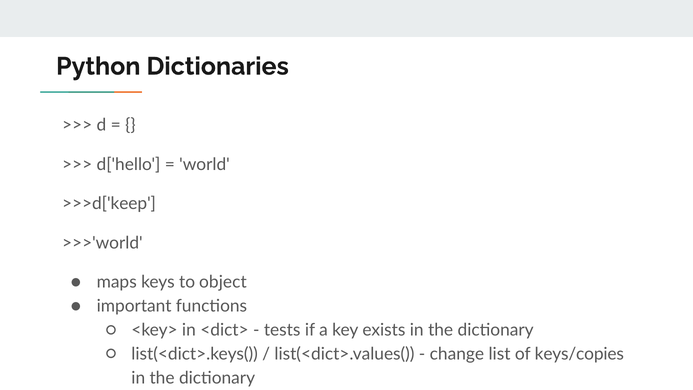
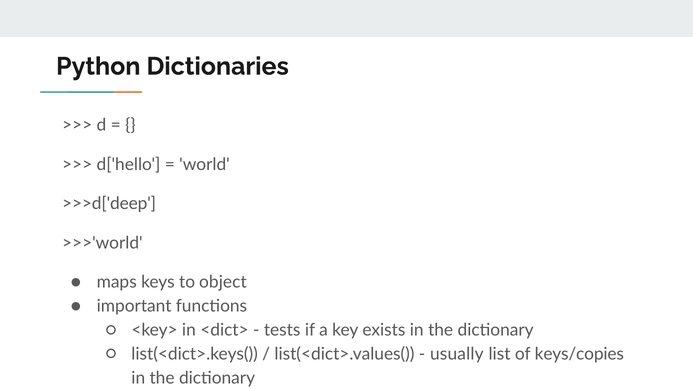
>>>d['keep: >>>d['keep -> >>>d['deep
change: change -> usually
